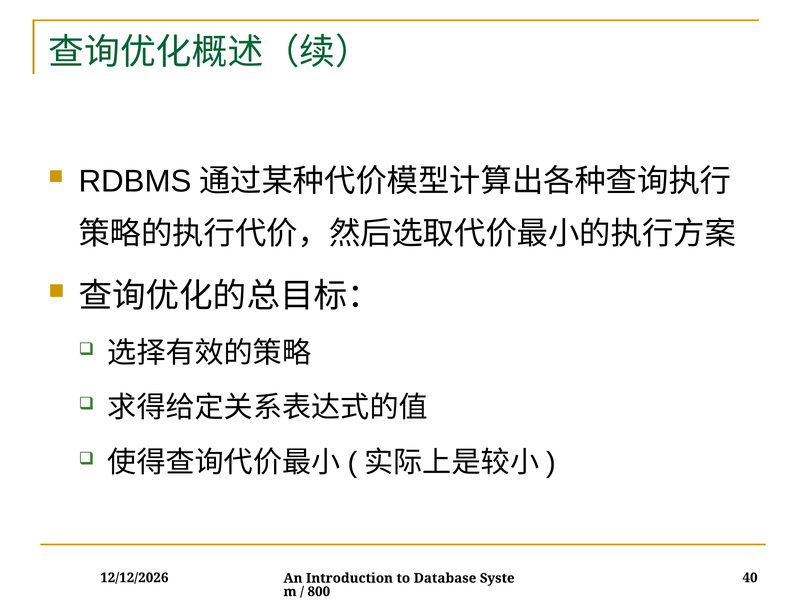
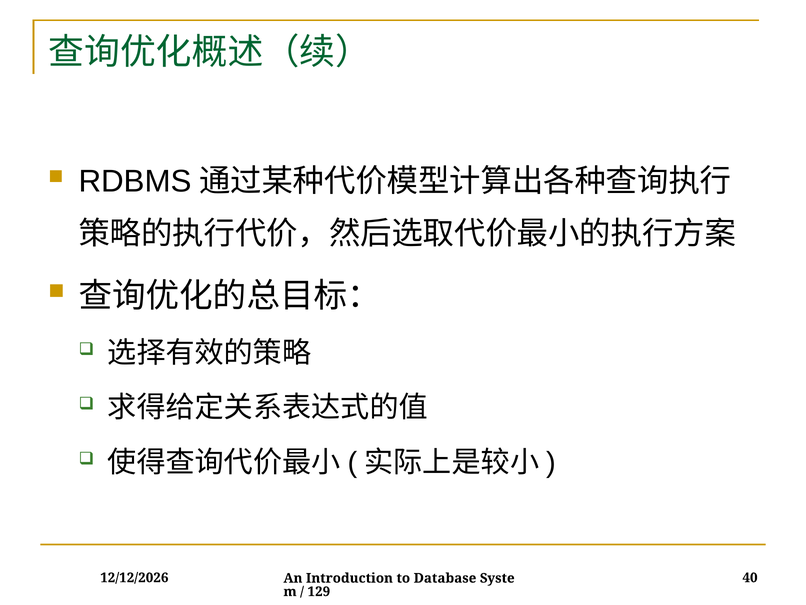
800: 800 -> 129
